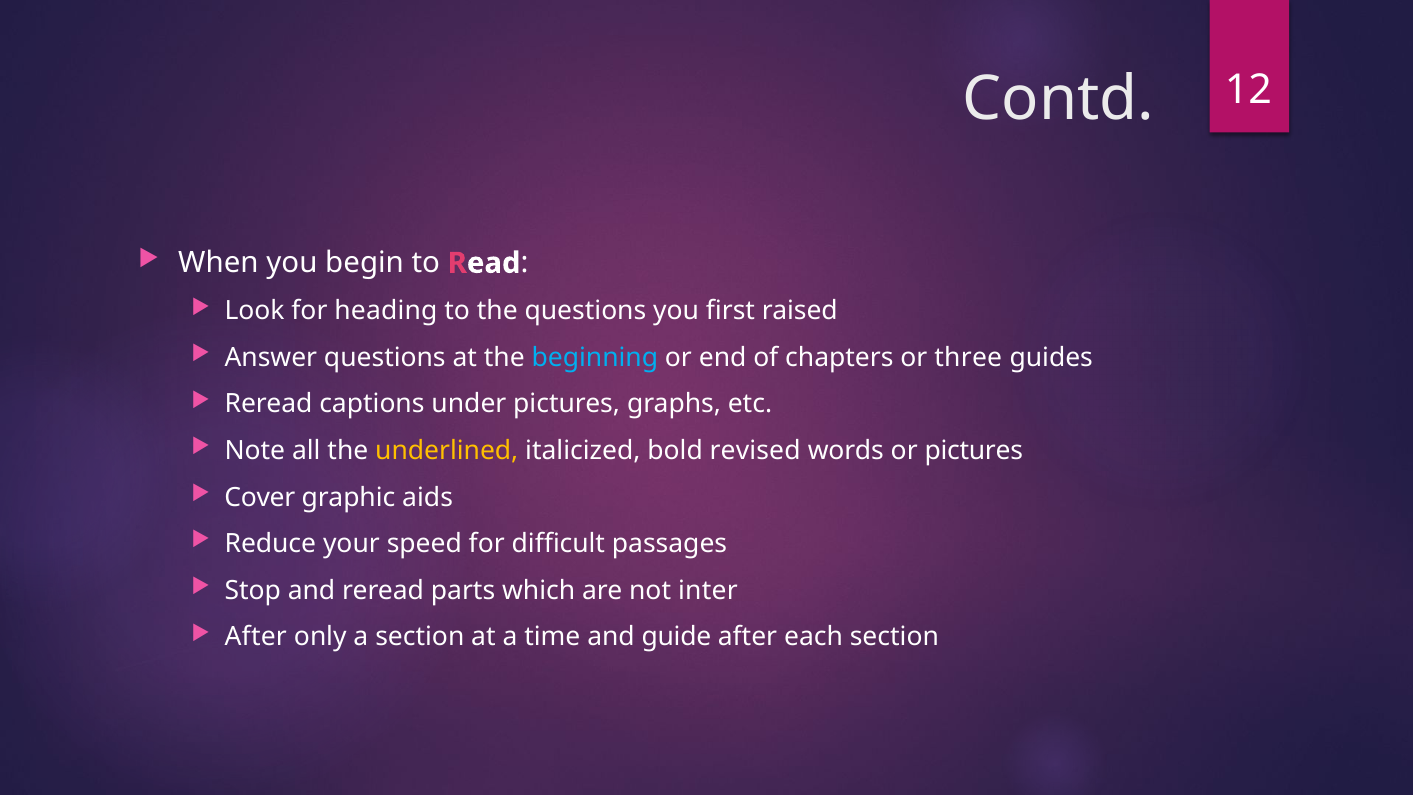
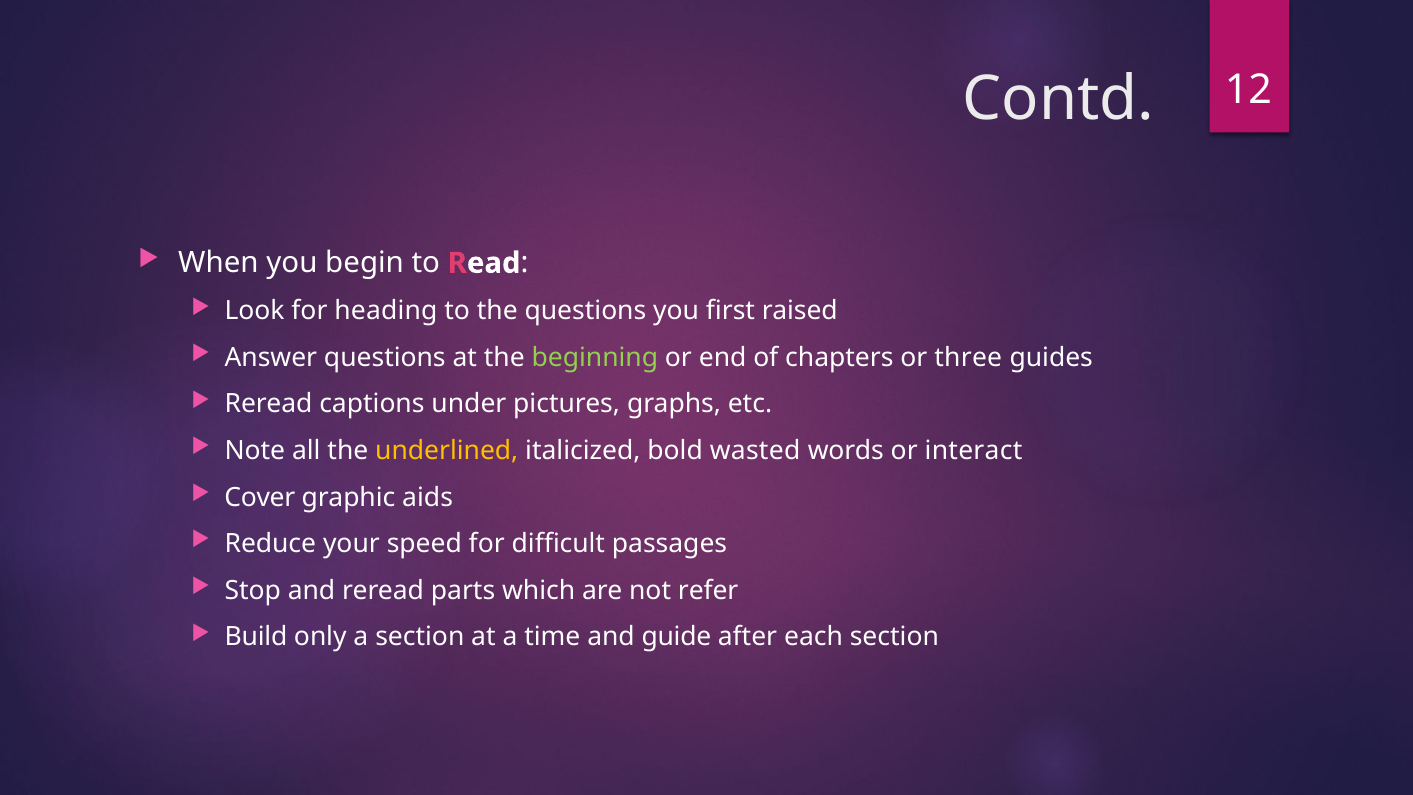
beginning colour: light blue -> light green
revised: revised -> wasted
or pictures: pictures -> interact
inter: inter -> refer
After at (256, 637): After -> Build
